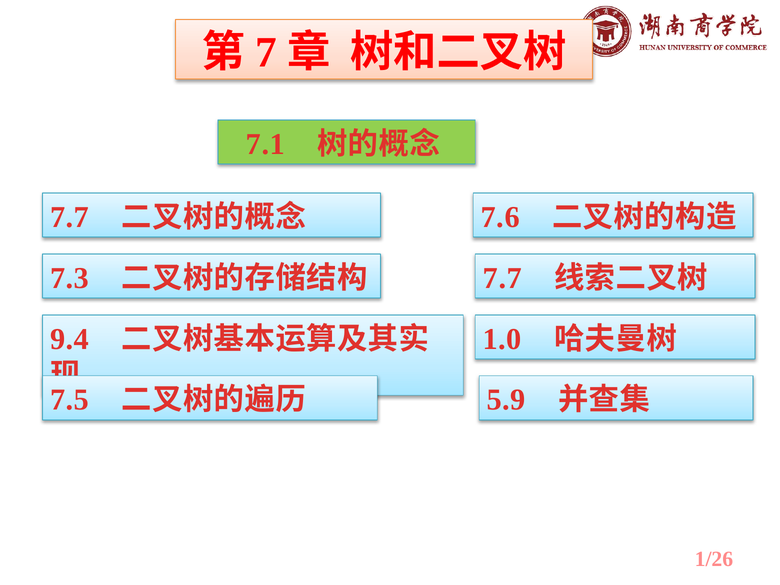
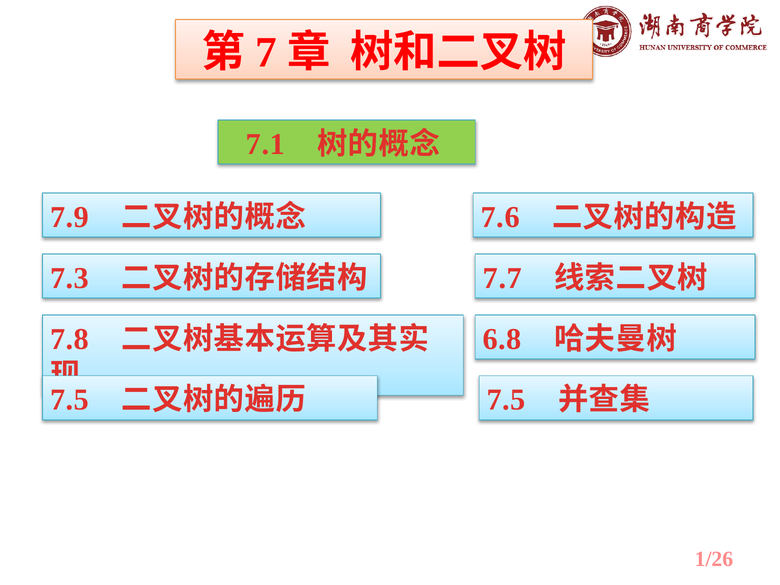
7.7 at (70, 217): 7.7 -> 7.9
9.4: 9.4 -> 7.8
1.0: 1.0 -> 6.8
5.9 at (506, 400): 5.9 -> 7.5
